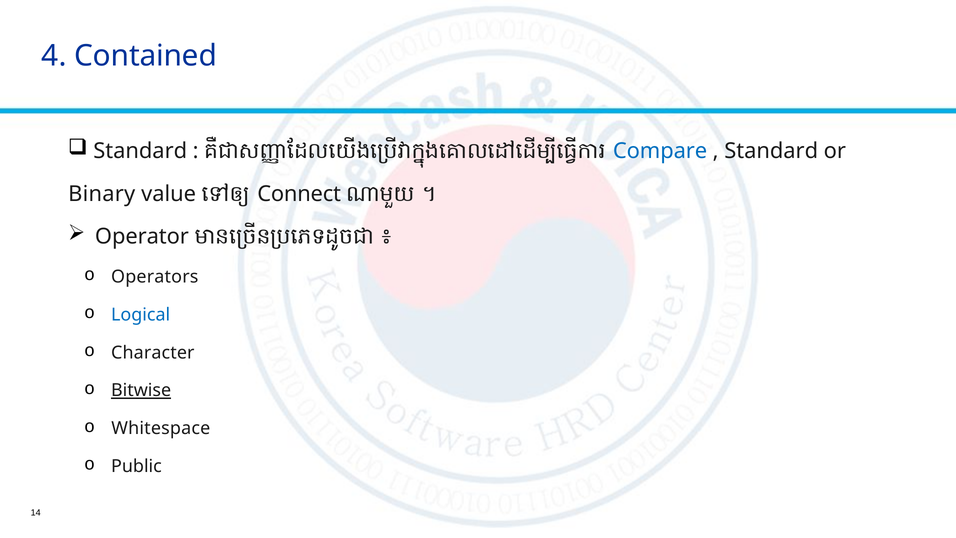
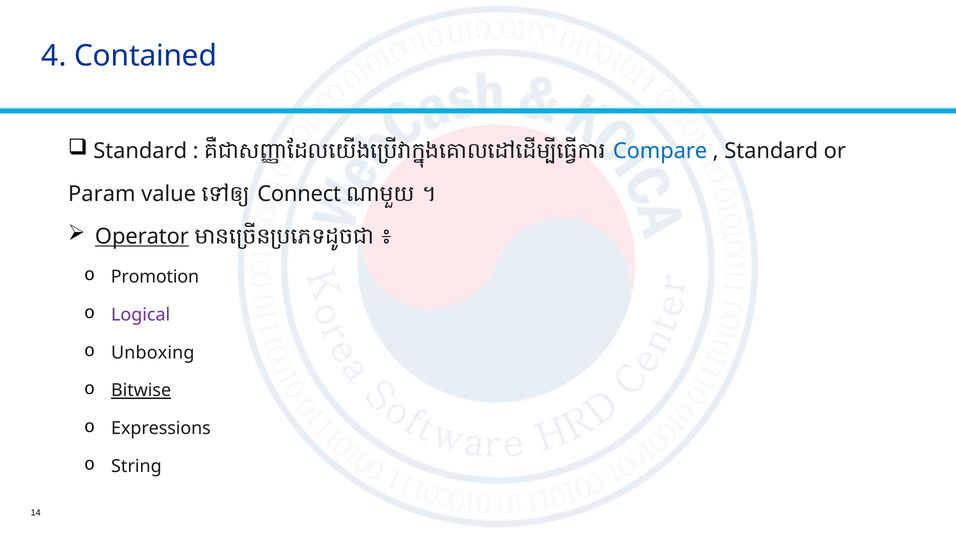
Binary: Binary -> Param
Operator underline: none -> present
Operators: Operators -> Promotion
Logical colour: blue -> purple
Character: Character -> Unboxing
Whitespace: Whitespace -> Expressions
Public: Public -> String
